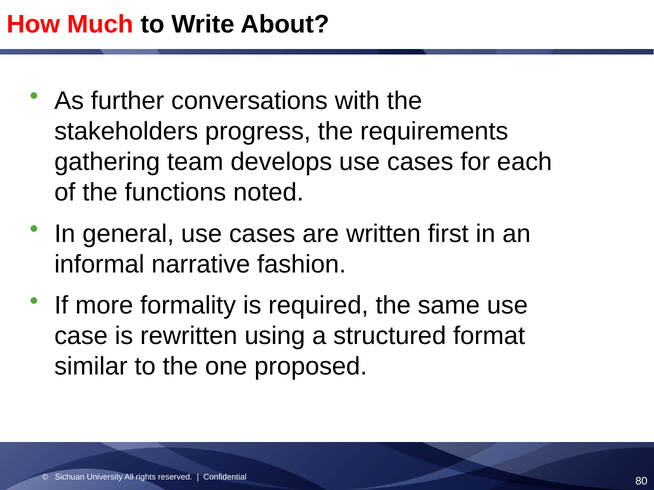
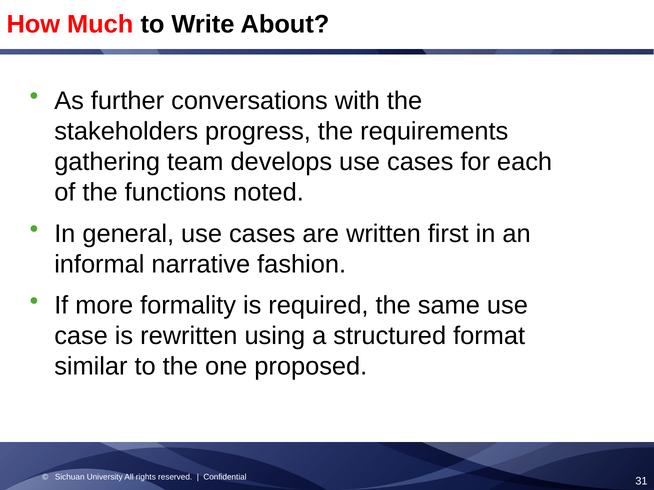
80: 80 -> 31
